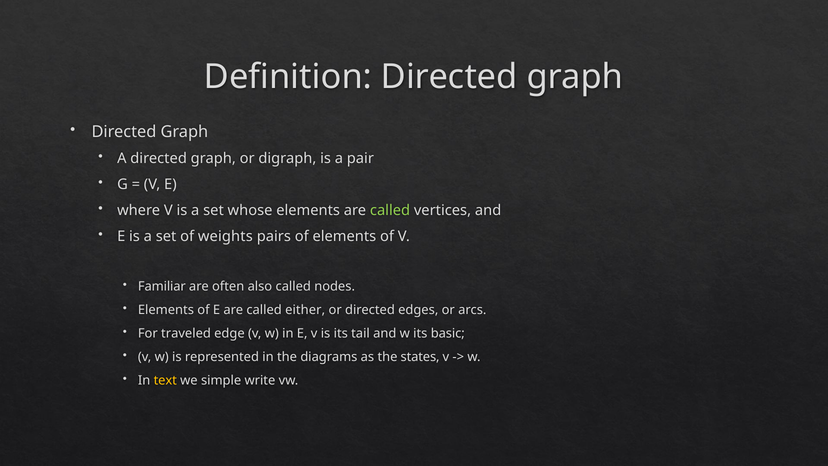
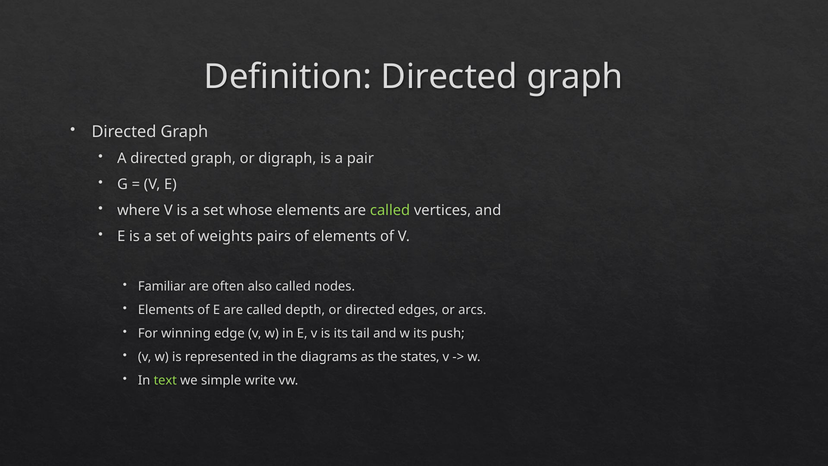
either: either -> depth
traveled: traveled -> winning
basic: basic -> push
text colour: yellow -> light green
